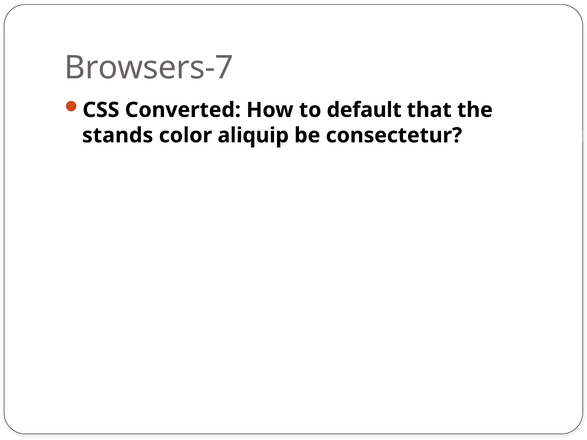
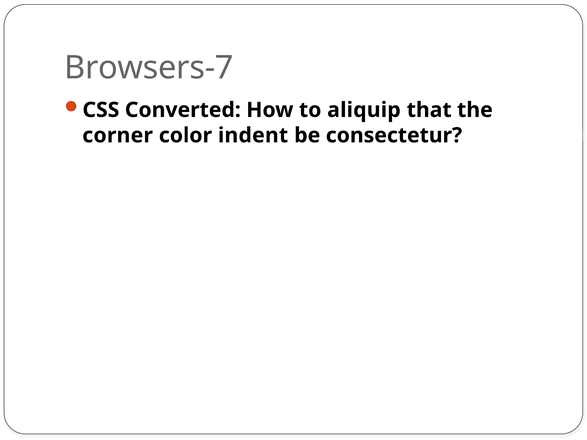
default: default -> aliquip
stands: stands -> corner
aliquip: aliquip -> indent
